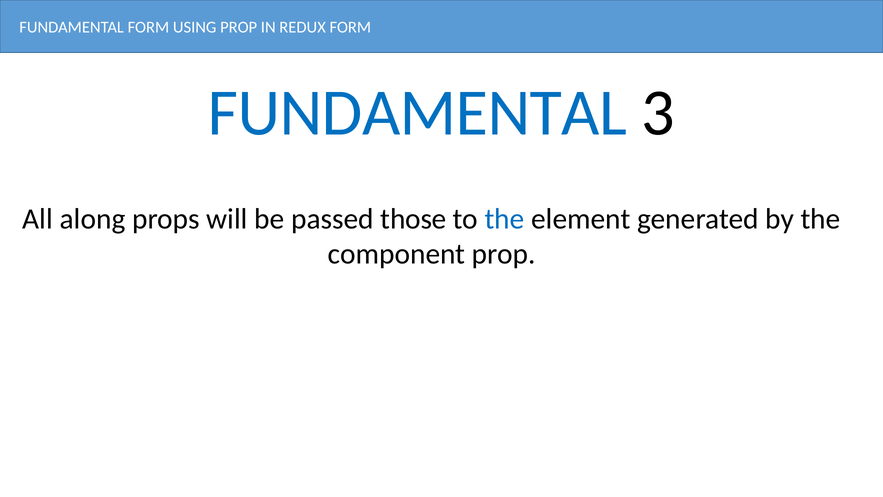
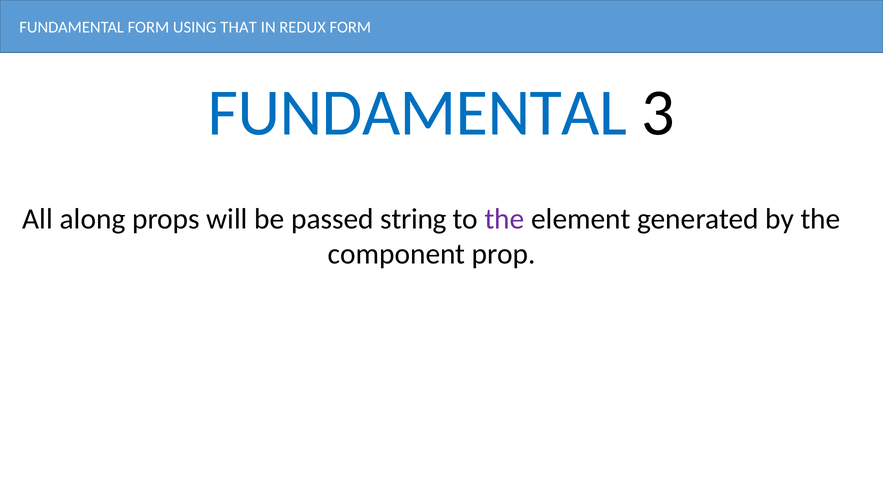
USING PROP: PROP -> THAT
those: those -> string
the at (505, 219) colour: blue -> purple
